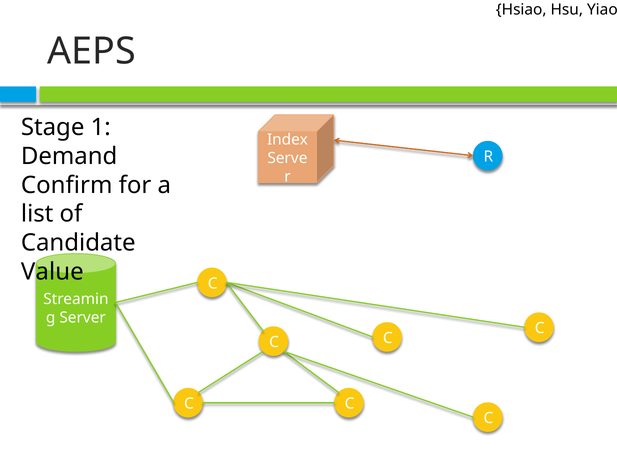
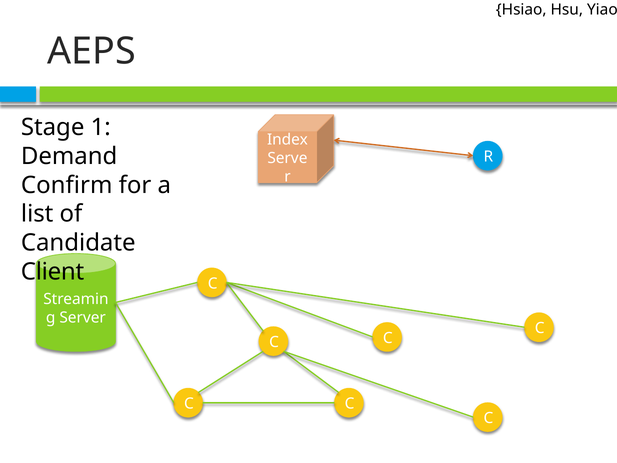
Value: Value -> Client
